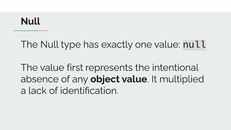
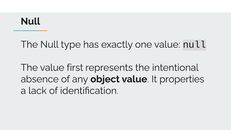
multiplied: multiplied -> properties
